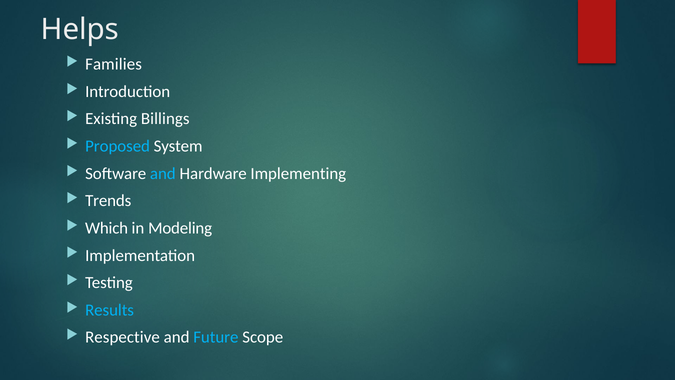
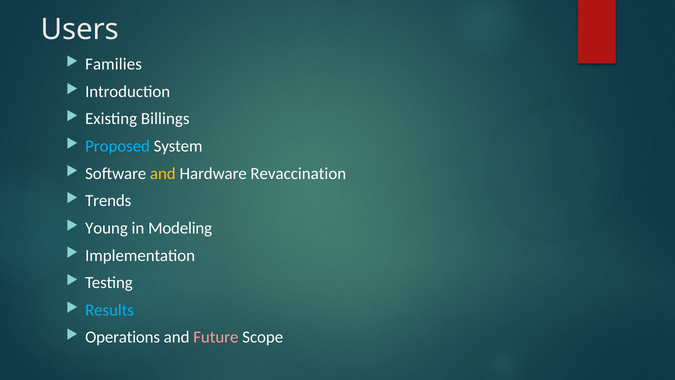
Helps: Helps -> Users
and at (163, 173) colour: light blue -> yellow
Implementing: Implementing -> Revaccination
Which: Which -> Young
Respective: Respective -> Operations
Future colour: light blue -> pink
